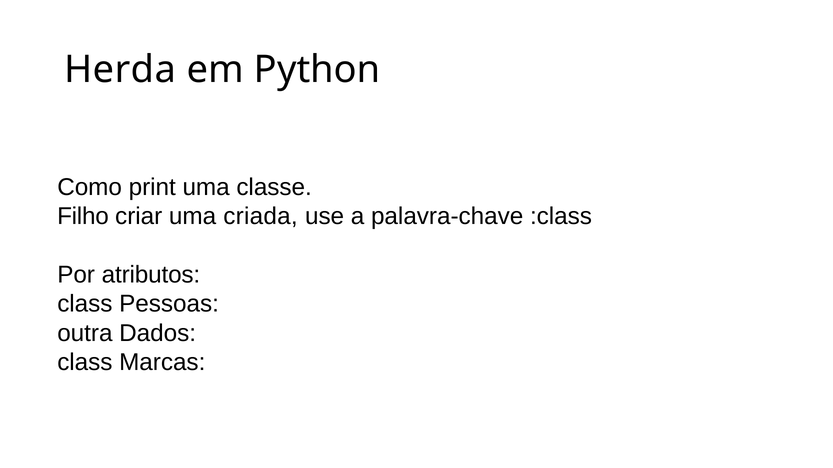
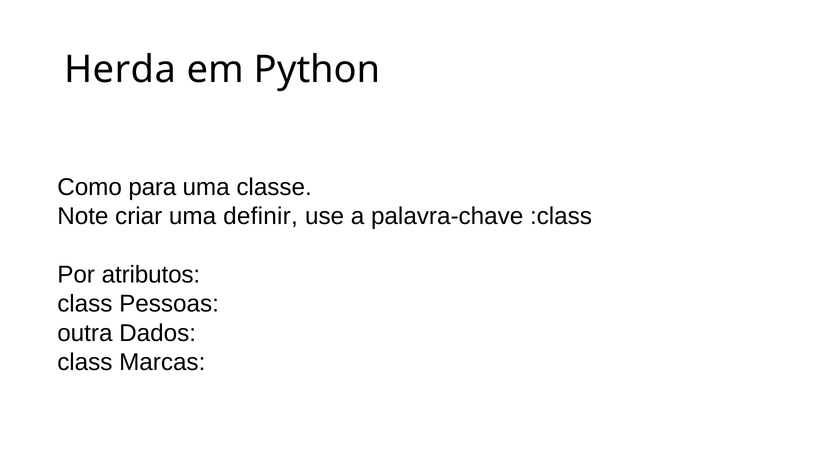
print: print -> para
Filho: Filho -> Note
criada: criada -> definir
